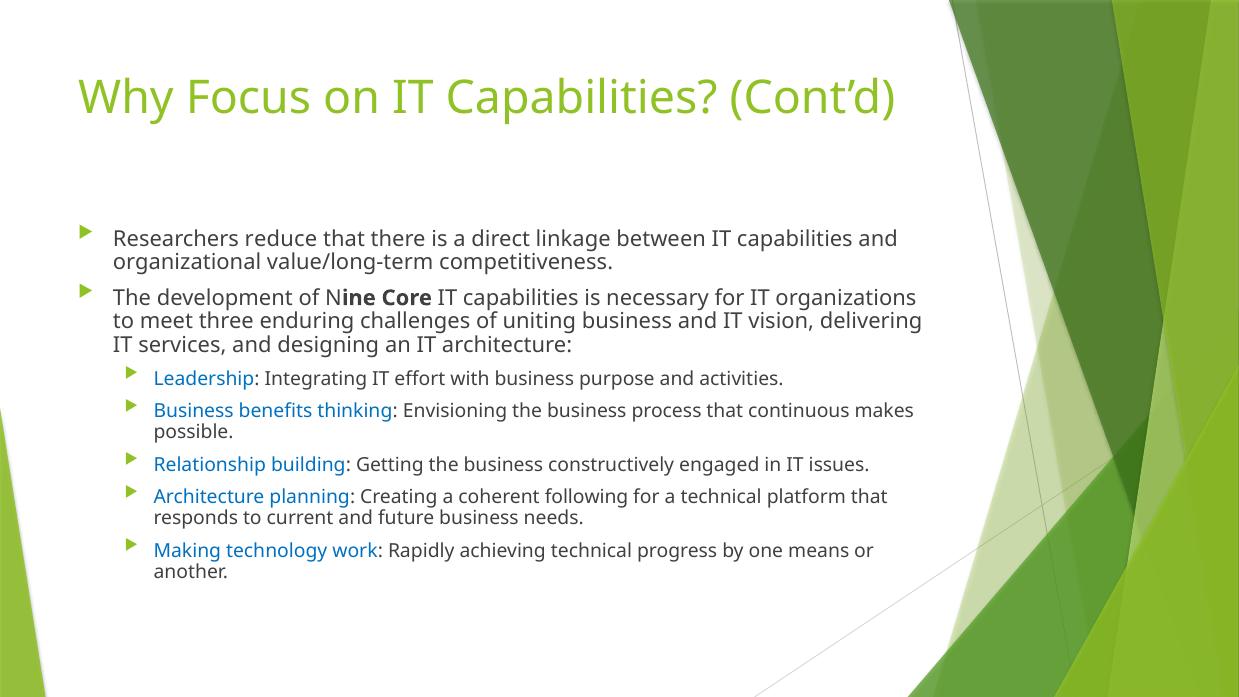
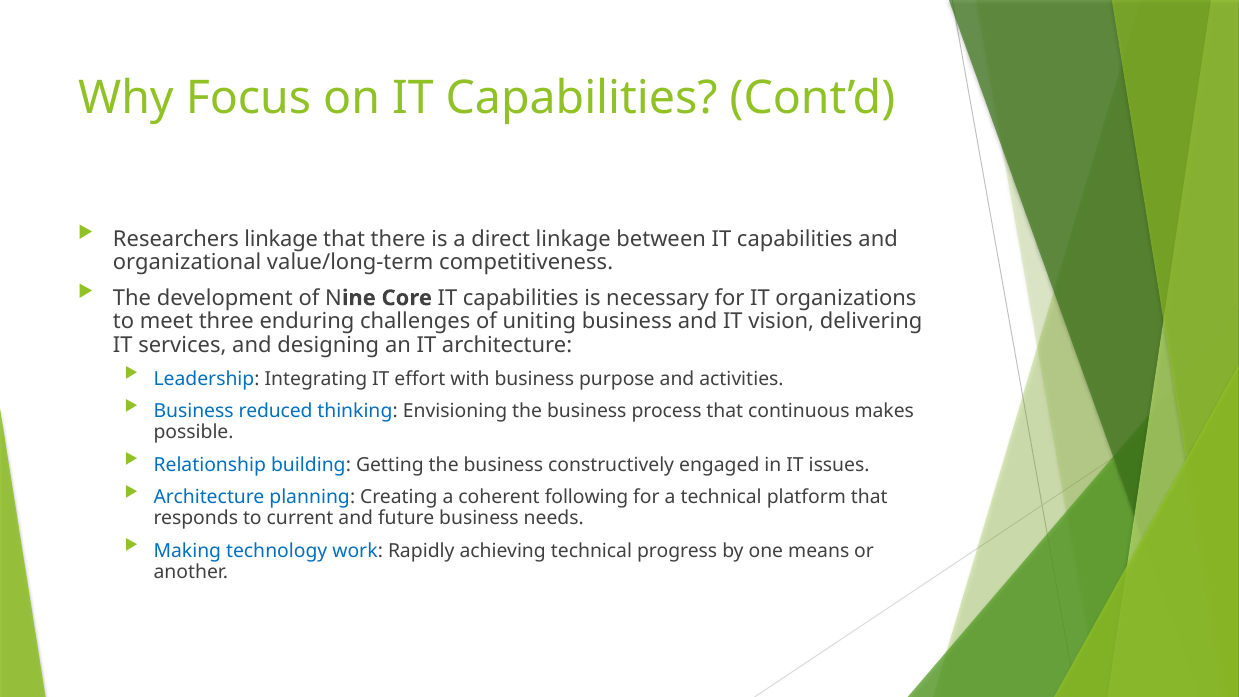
Researchers reduce: reduce -> linkage
benefits: benefits -> reduced
